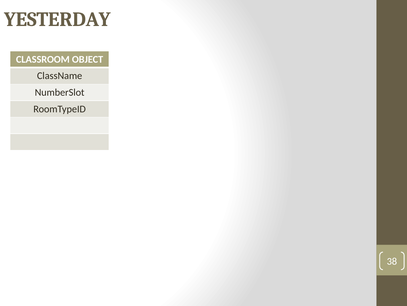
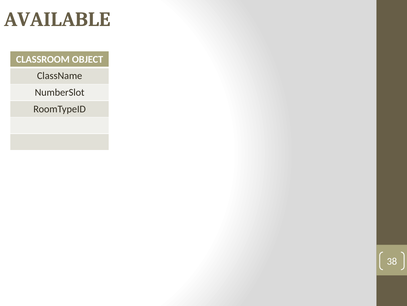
YESTERDAY: YESTERDAY -> AVAILABLE
